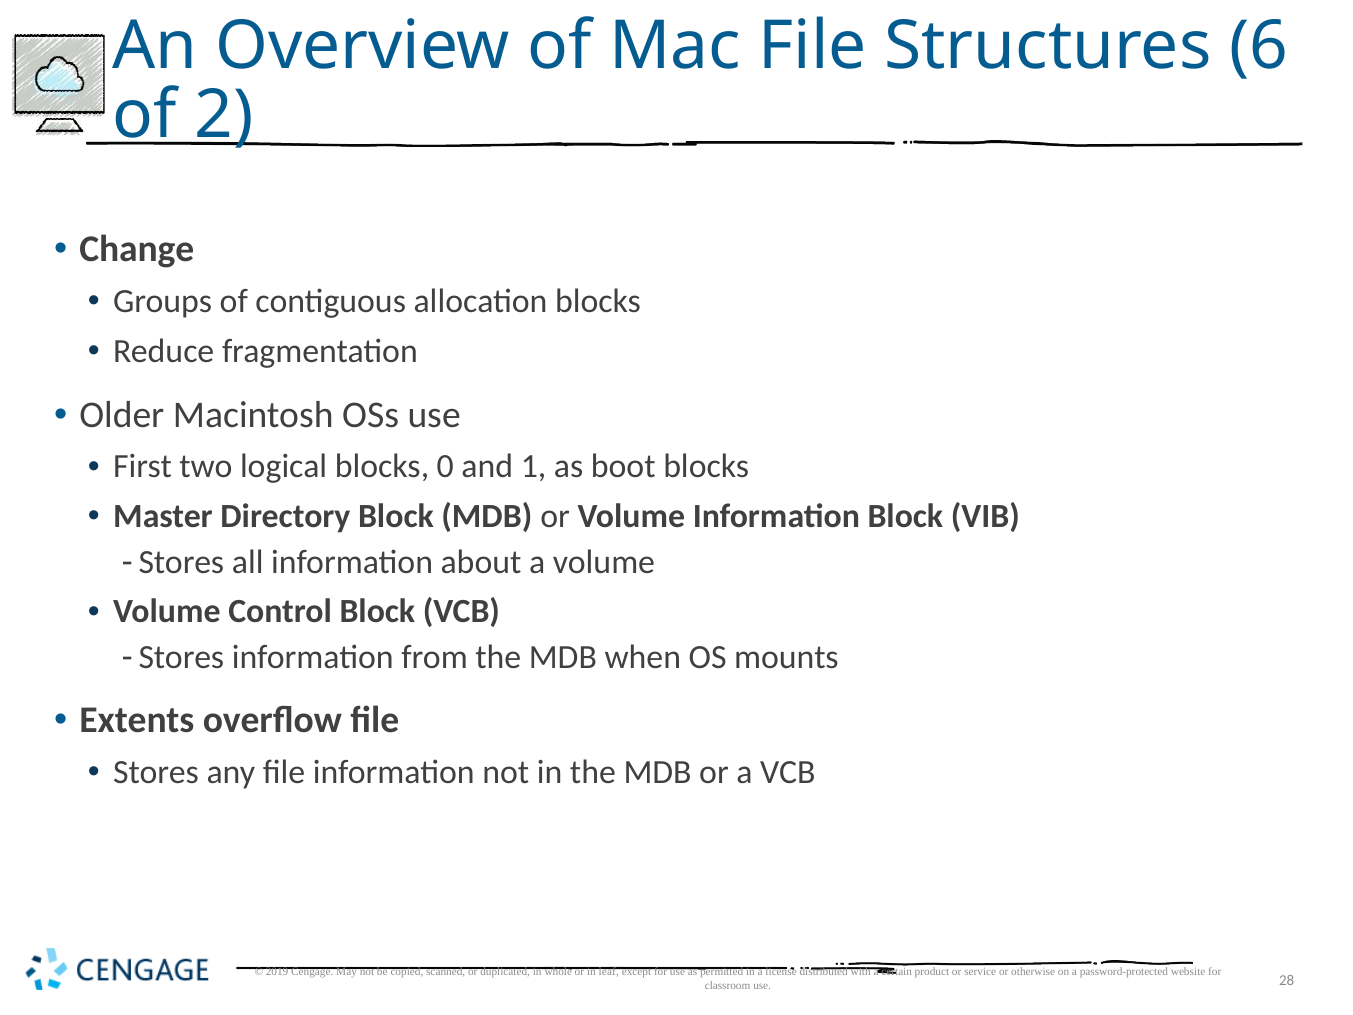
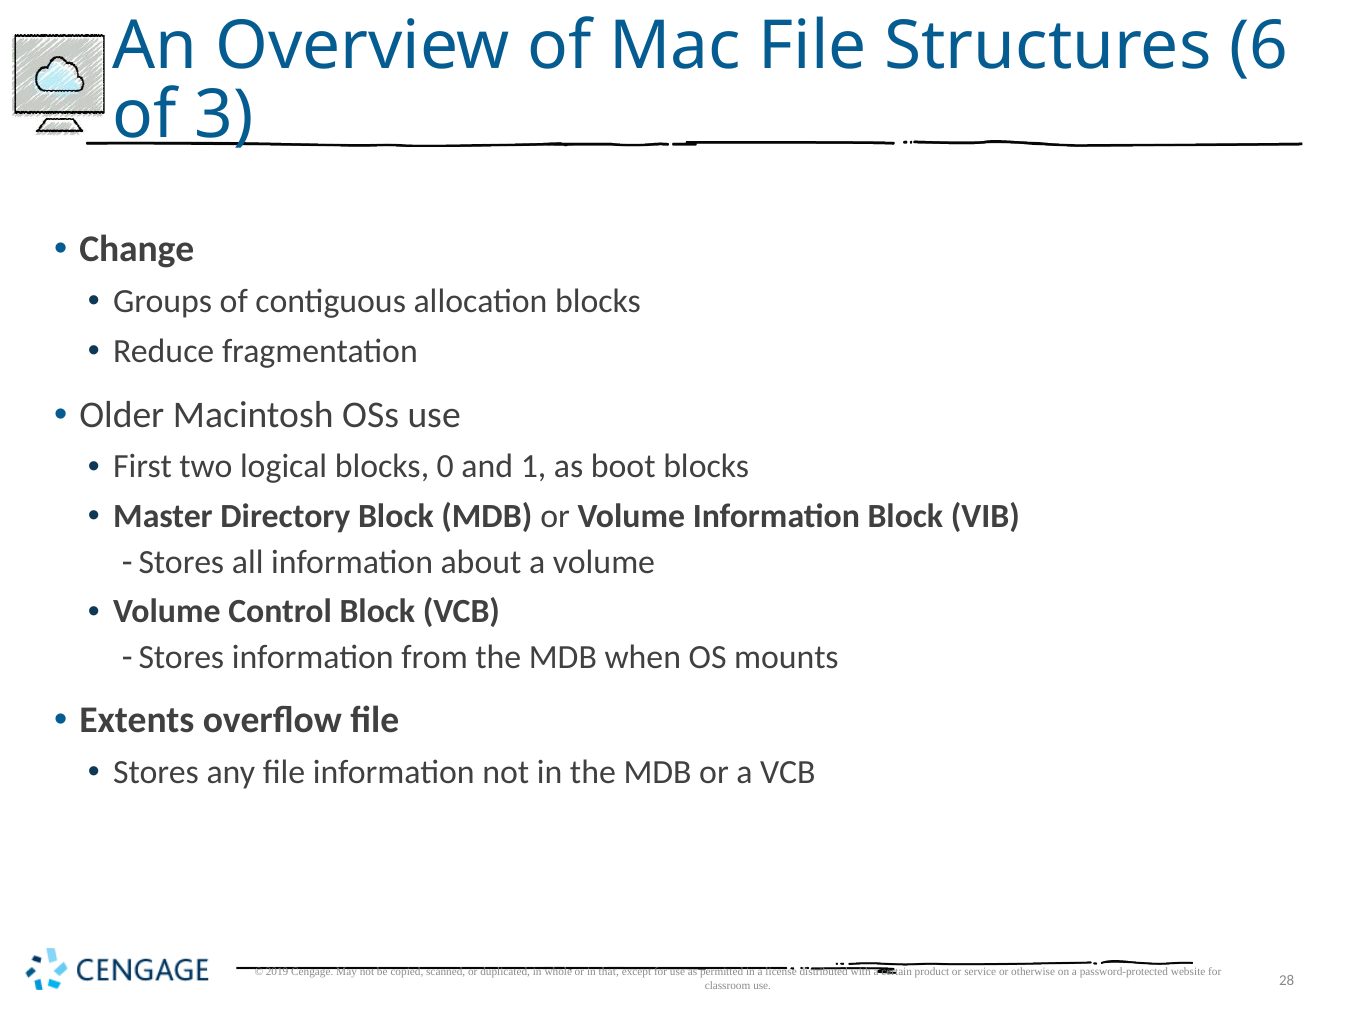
2: 2 -> 3
leaf: leaf -> that
